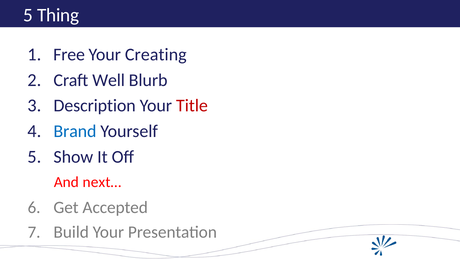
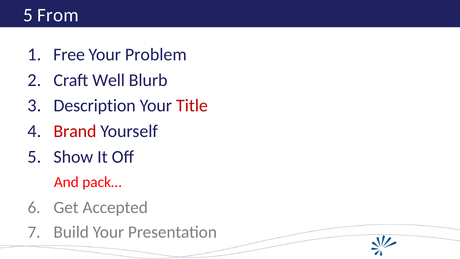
Thing: Thing -> From
Creating: Creating -> Problem
Brand colour: blue -> red
next…: next… -> pack…
